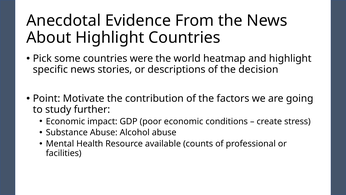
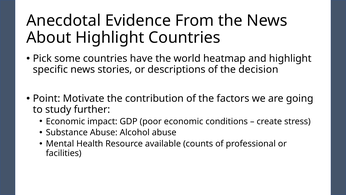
were: were -> have
